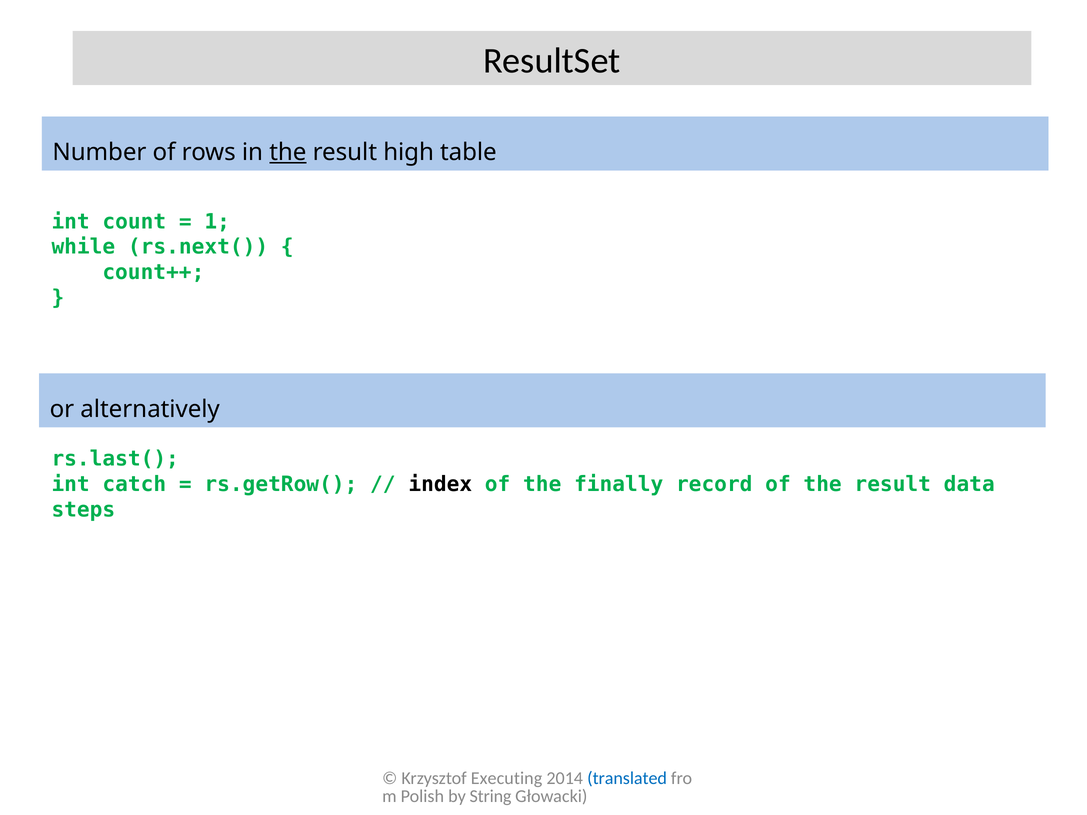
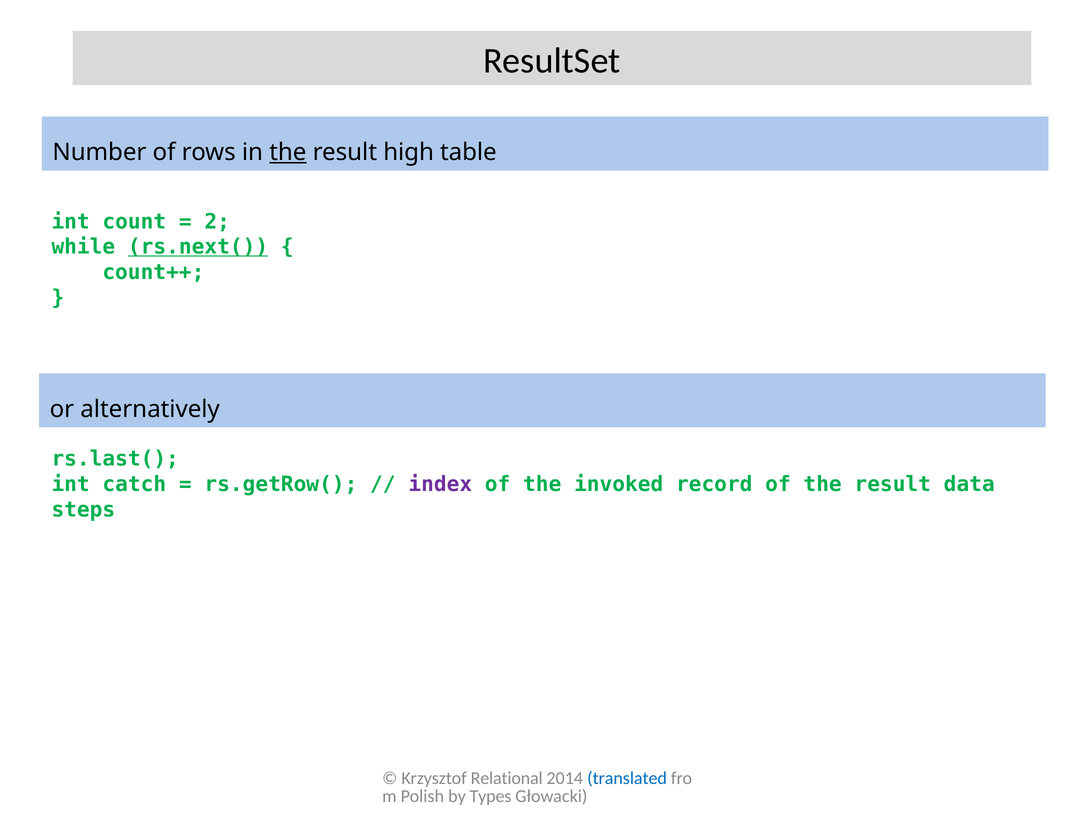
1: 1 -> 2
rs.next( underline: none -> present
index colour: black -> purple
finally: finally -> invoked
Executing: Executing -> Relational
String: String -> Types
